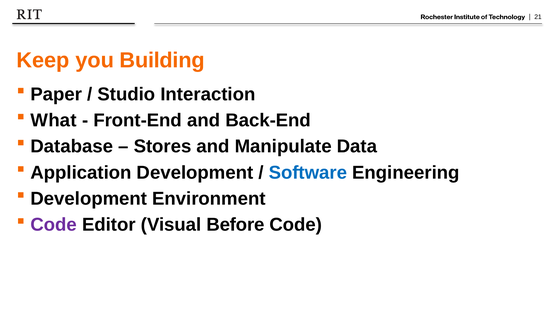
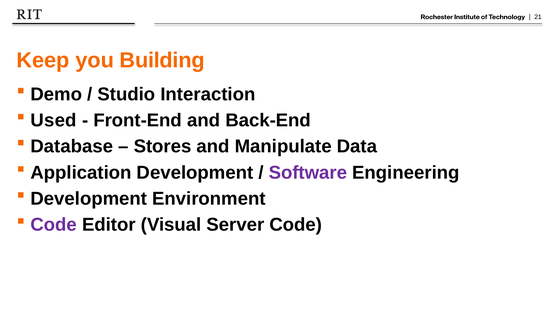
Paper: Paper -> Demo
What: What -> Used
Software colour: blue -> purple
Before: Before -> Server
